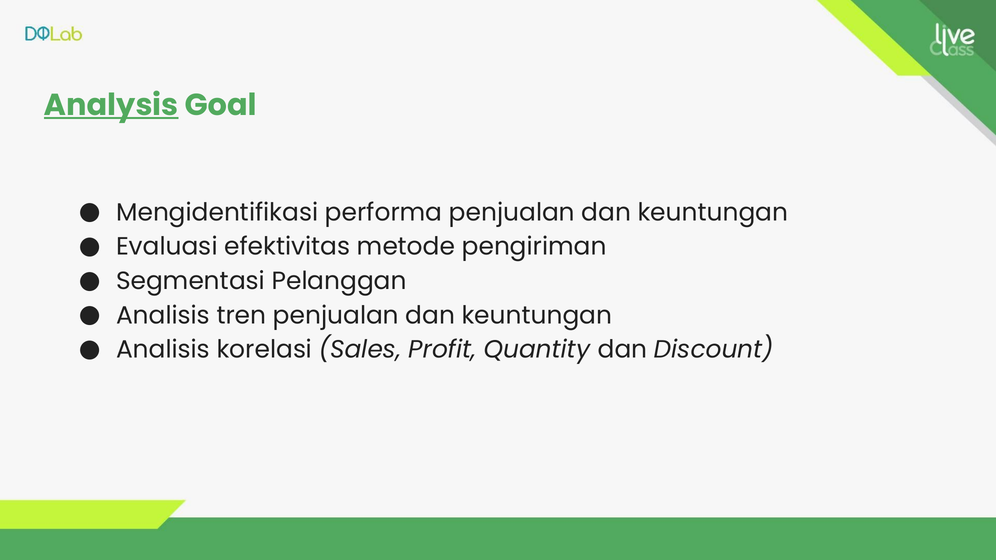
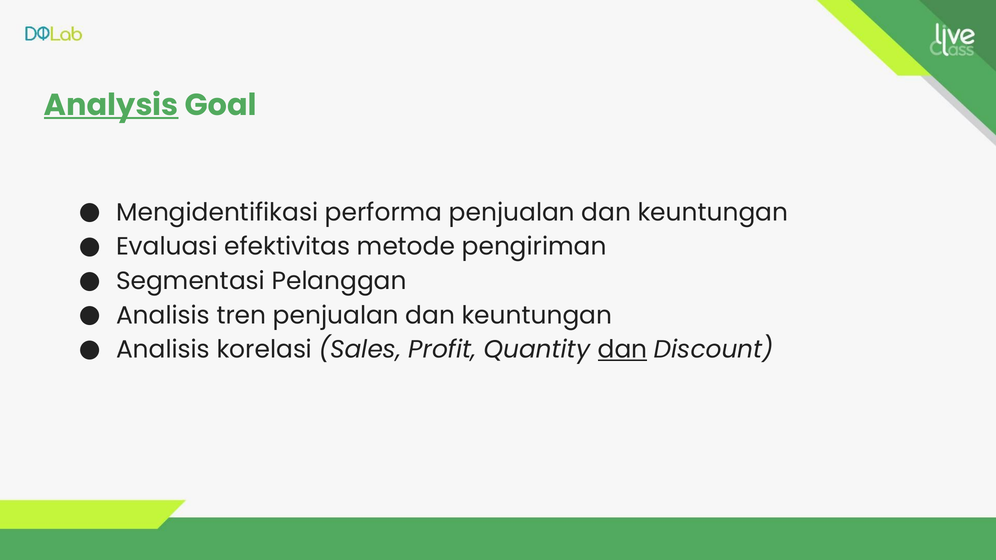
dan at (623, 350) underline: none -> present
